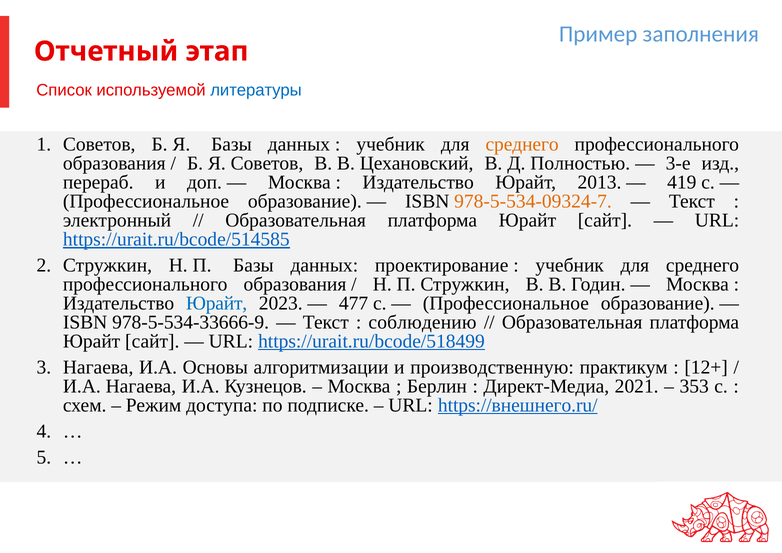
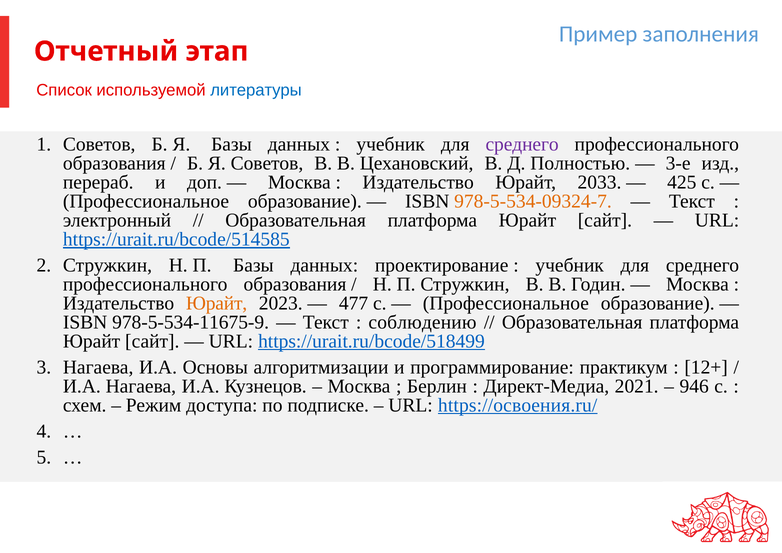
среднего at (522, 144) colour: orange -> purple
2013: 2013 -> 2033
419: 419 -> 425
Юрайт at (217, 303) colour: blue -> orange
978-5-534-33666-9: 978-5-534-33666-9 -> 978-5-534-11675-9
производственную: производственную -> программирование
353: 353 -> 946
https://внешнего.ru/: https://внешнего.ru/ -> https://освоения.ru/
